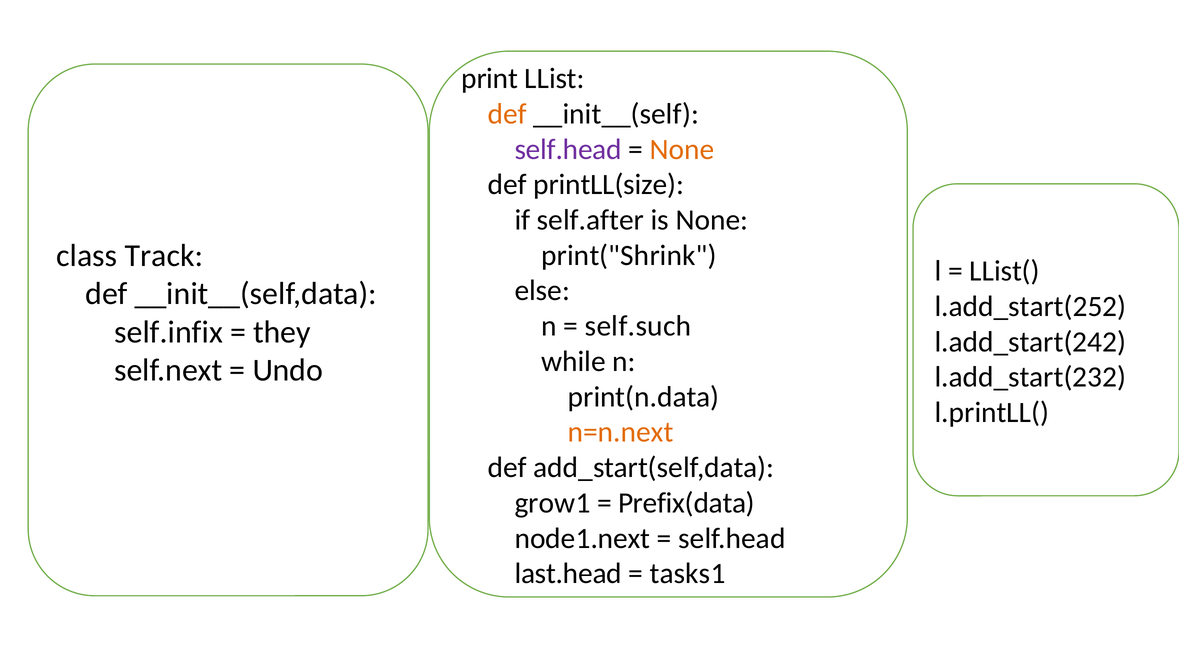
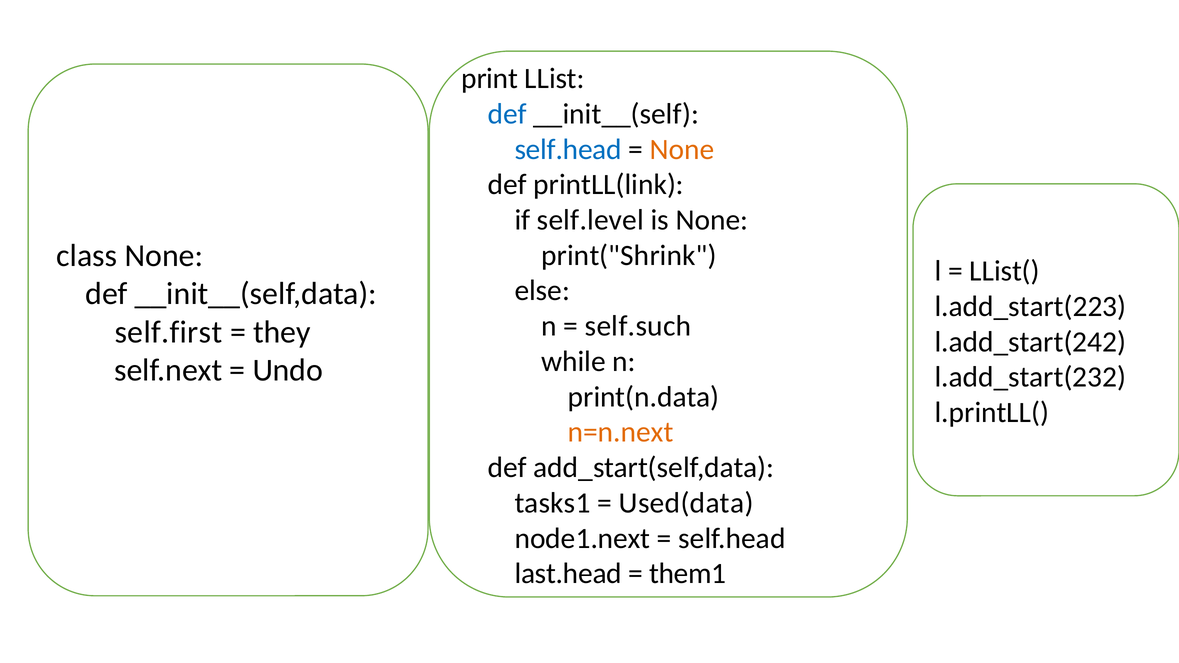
def at (507, 114) colour: orange -> blue
self.head at (568, 149) colour: purple -> blue
printLL(size: printLL(size -> printLL(link
self.after: self.after -> self.level
class Track: Track -> None
l.add_start(252: l.add_start(252 -> l.add_start(223
self.infix: self.infix -> self.first
grow1: grow1 -> tasks1
Prefix(data: Prefix(data -> Used(data
tasks1: tasks1 -> them1
